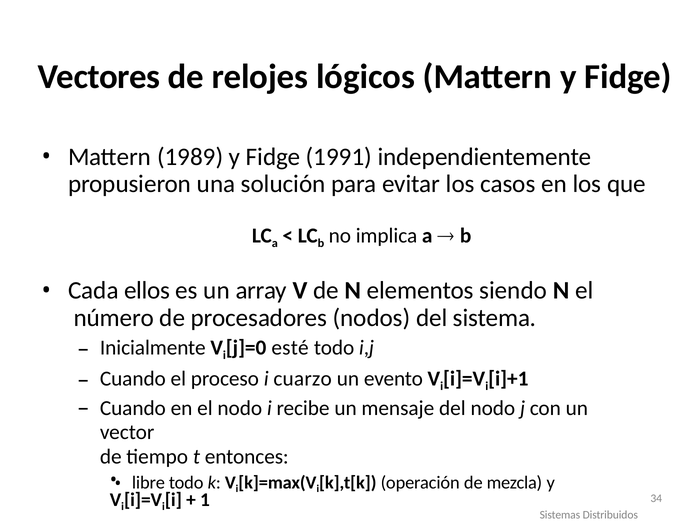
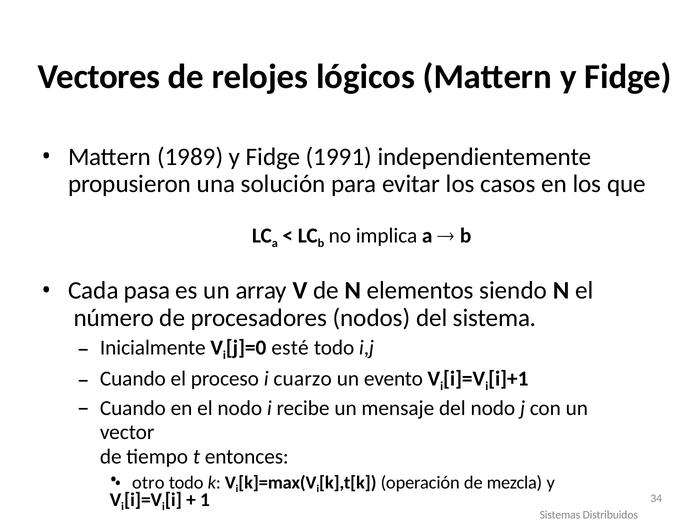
ellos: ellos -> pasa
libre: libre -> otro
